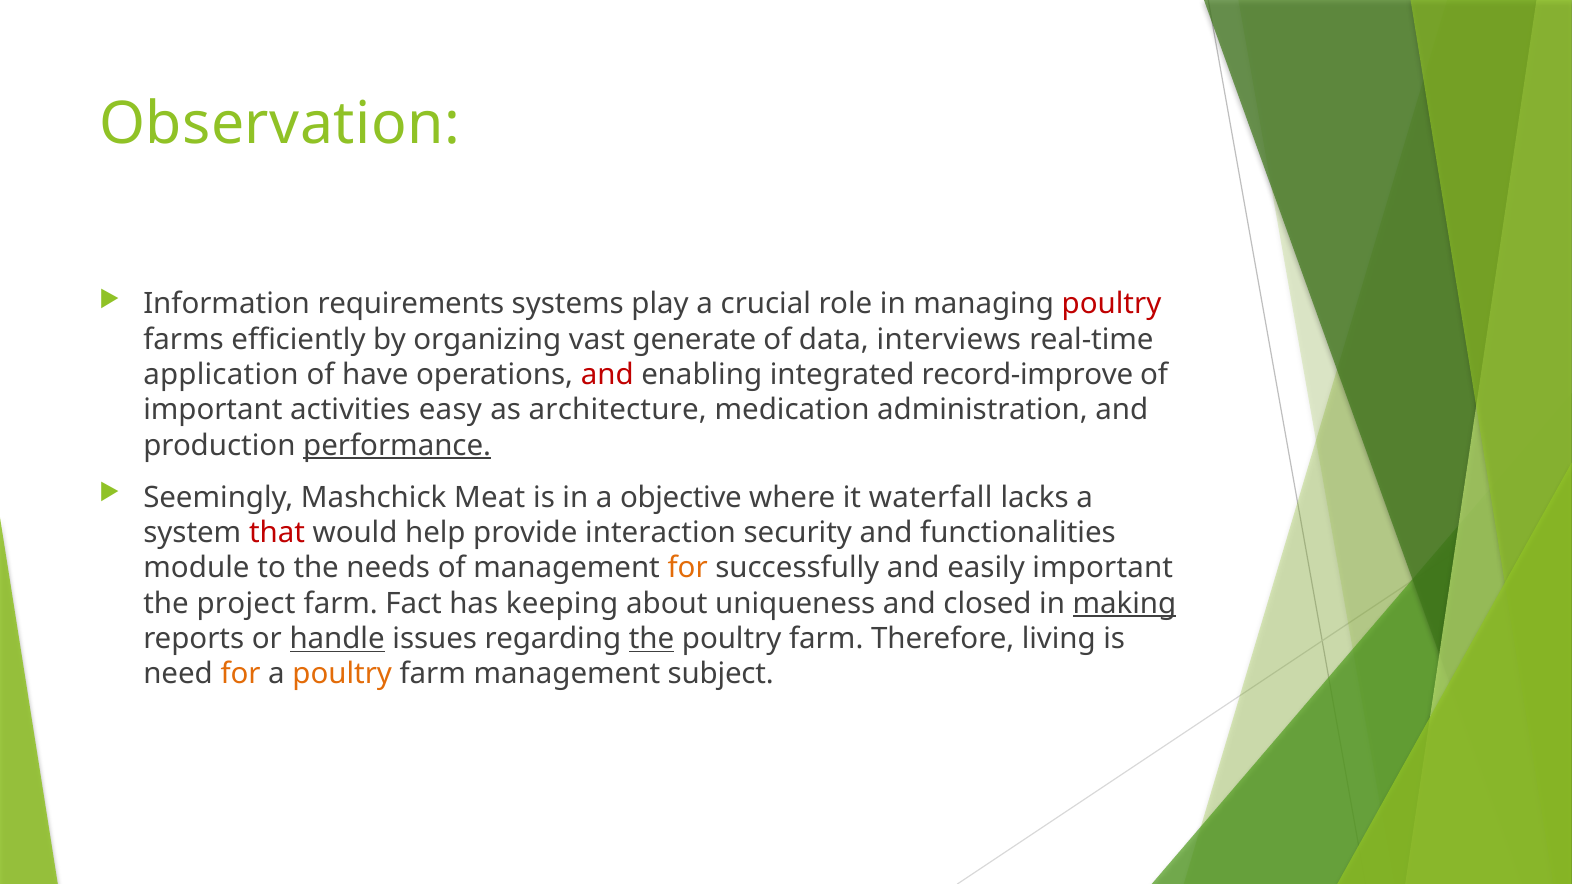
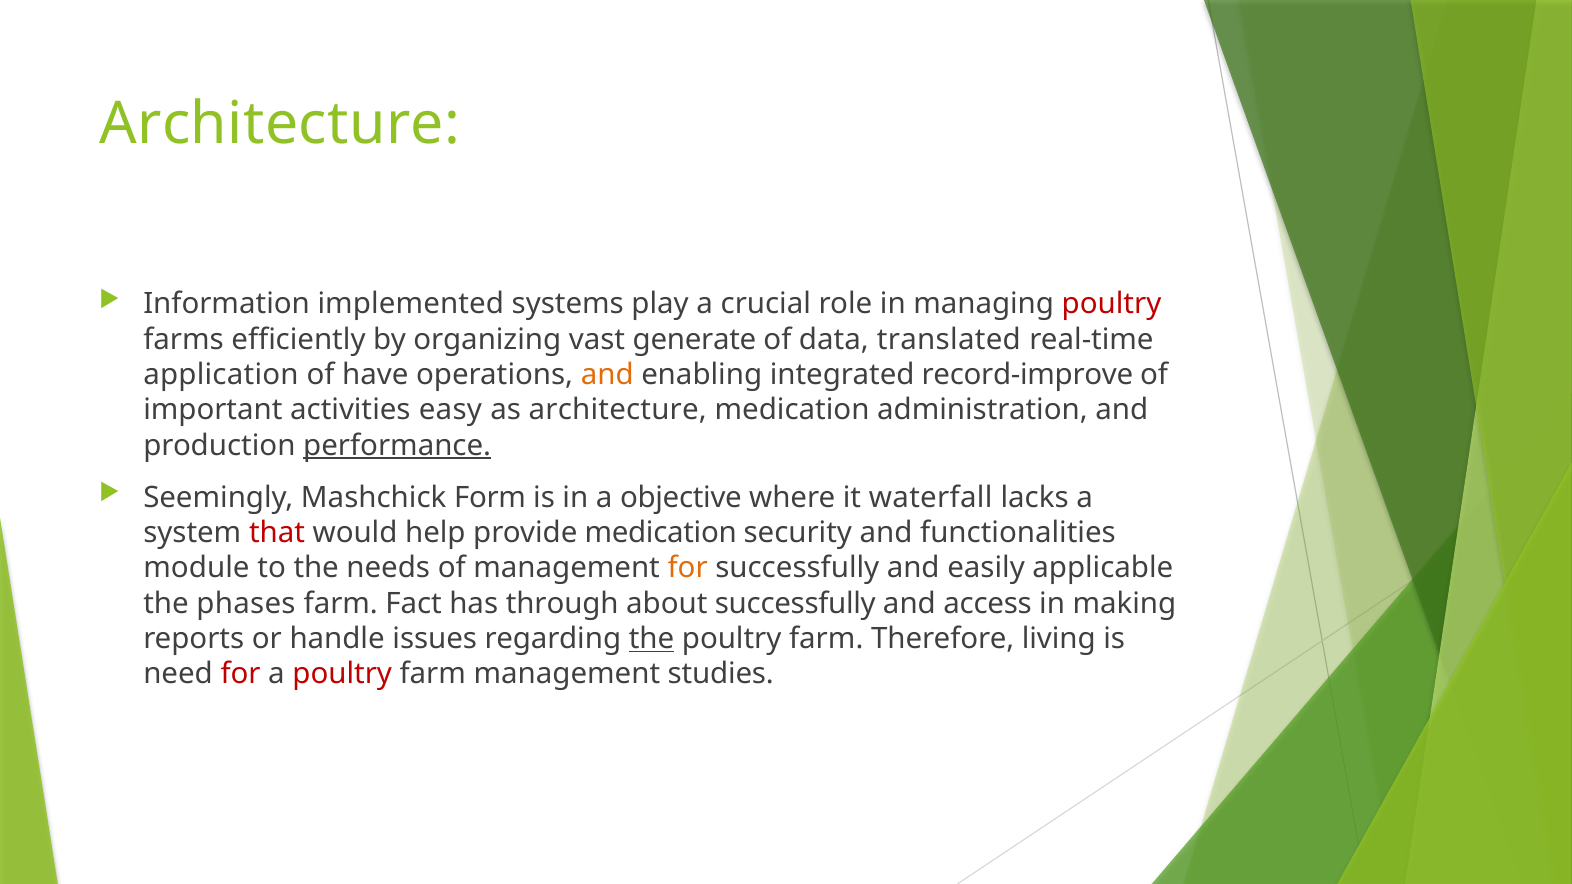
Observation at (280, 124): Observation -> Architecture
requirements: requirements -> implemented
interviews: interviews -> translated
and at (607, 375) colour: red -> orange
Meat: Meat -> Form
provide interaction: interaction -> medication
easily important: important -> applicable
project: project -> phases
keeping: keeping -> through
about uniqueness: uniqueness -> successfully
closed: closed -> access
making underline: present -> none
handle underline: present -> none
for at (241, 674) colour: orange -> red
poultry at (342, 674) colour: orange -> red
subject: subject -> studies
